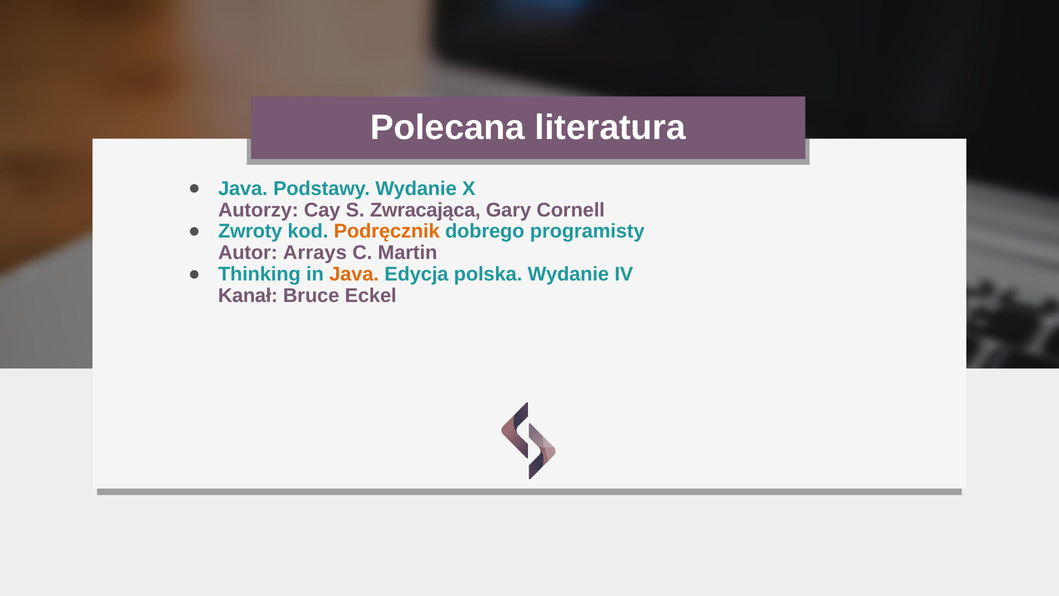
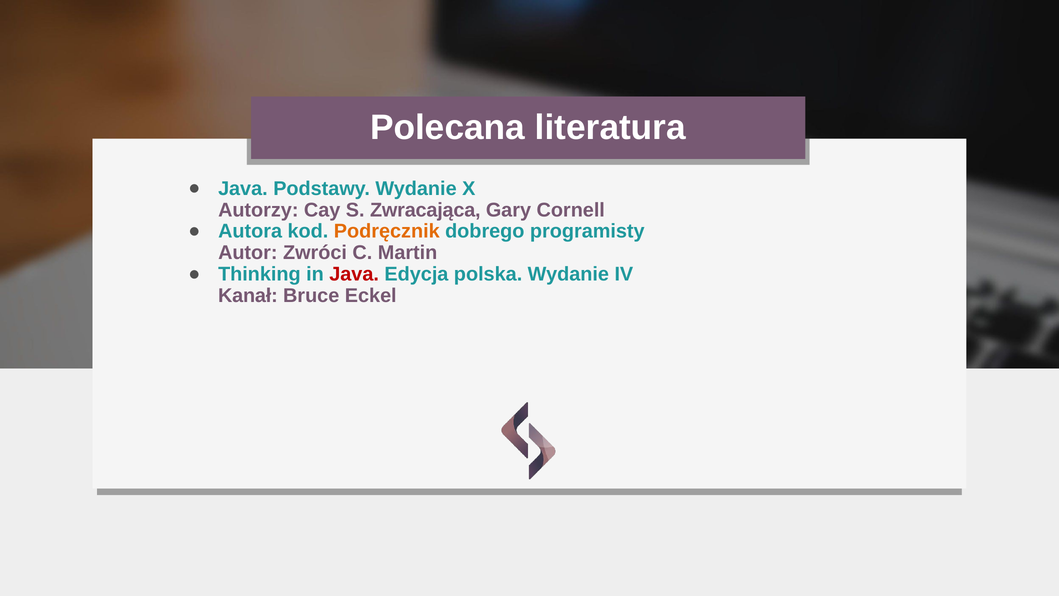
Zwroty: Zwroty -> Autora
Arrays: Arrays -> Zwróci
Java at (354, 274) colour: orange -> red
